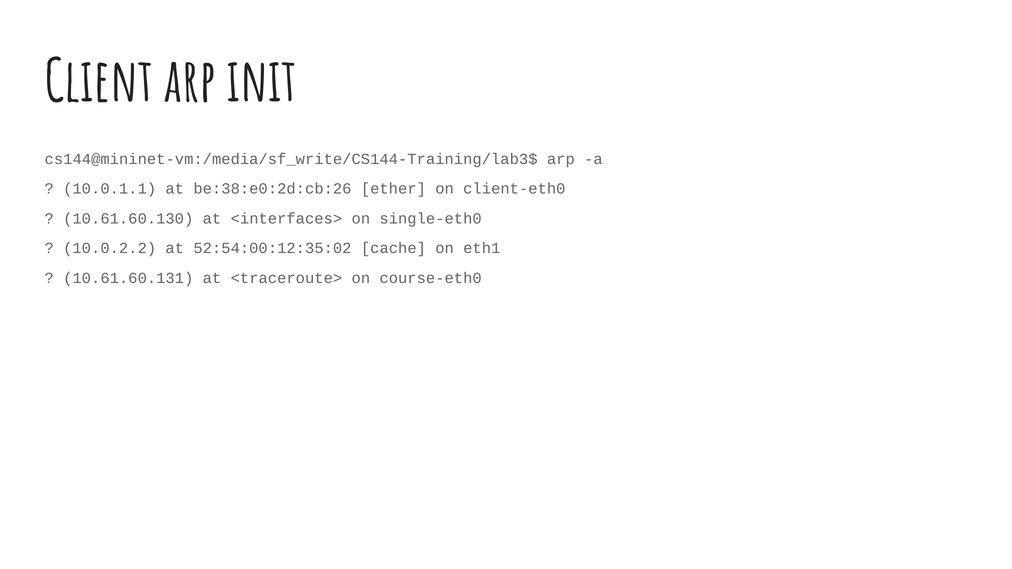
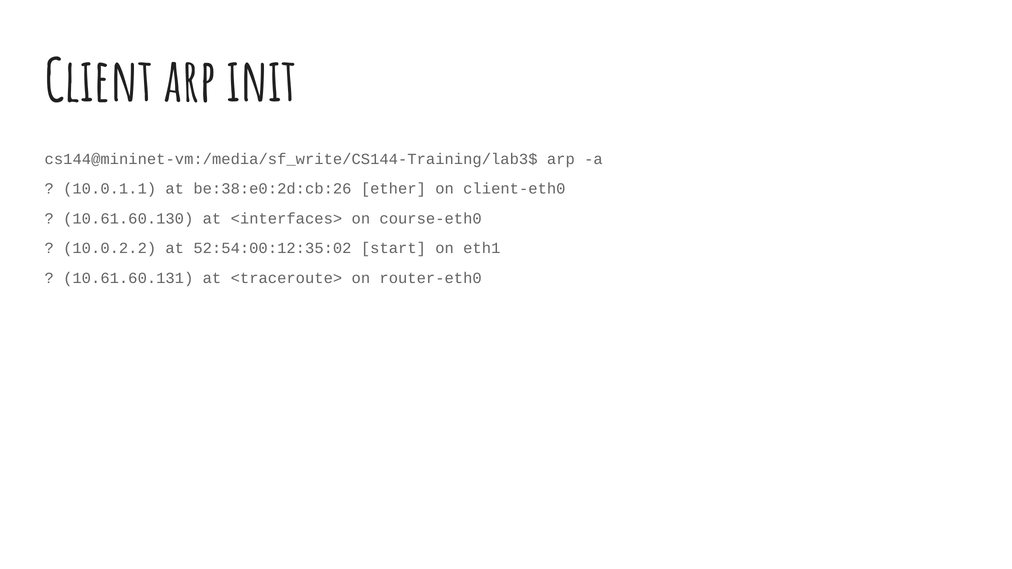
single-eth0: single-eth0 -> course-eth0
cache: cache -> start
course-eth0: course-eth0 -> router-eth0
